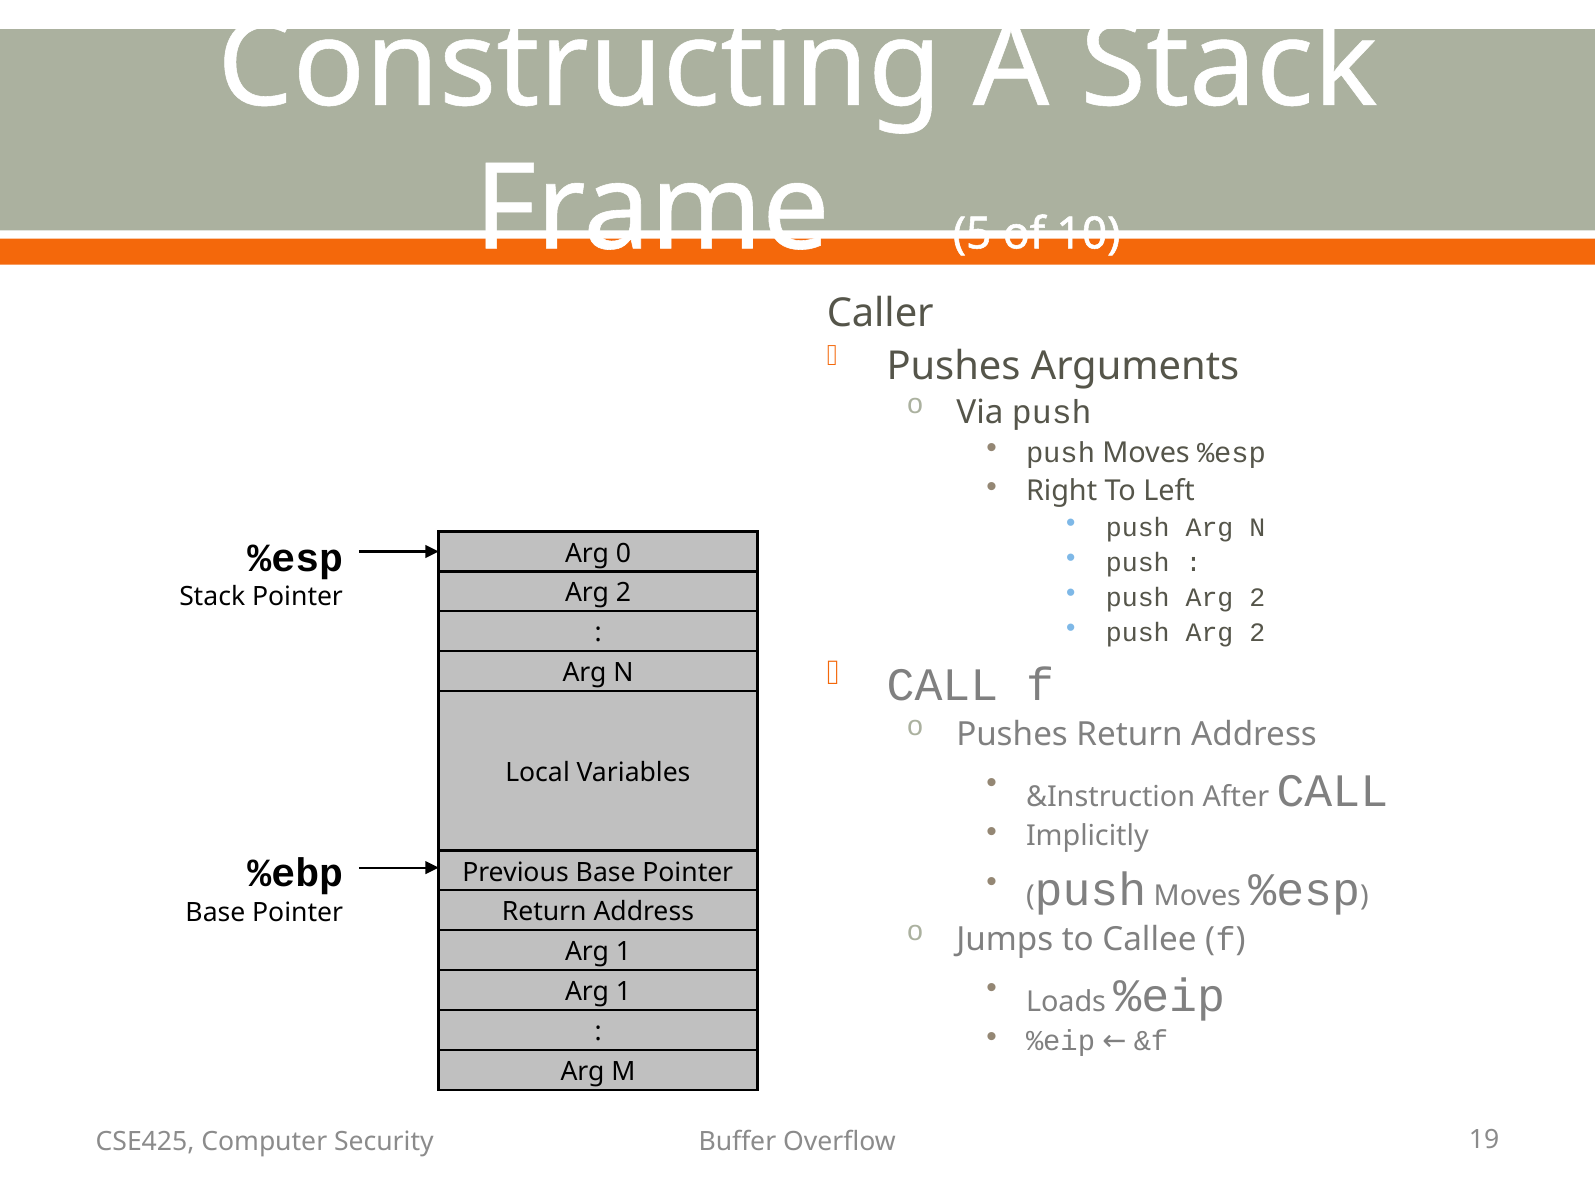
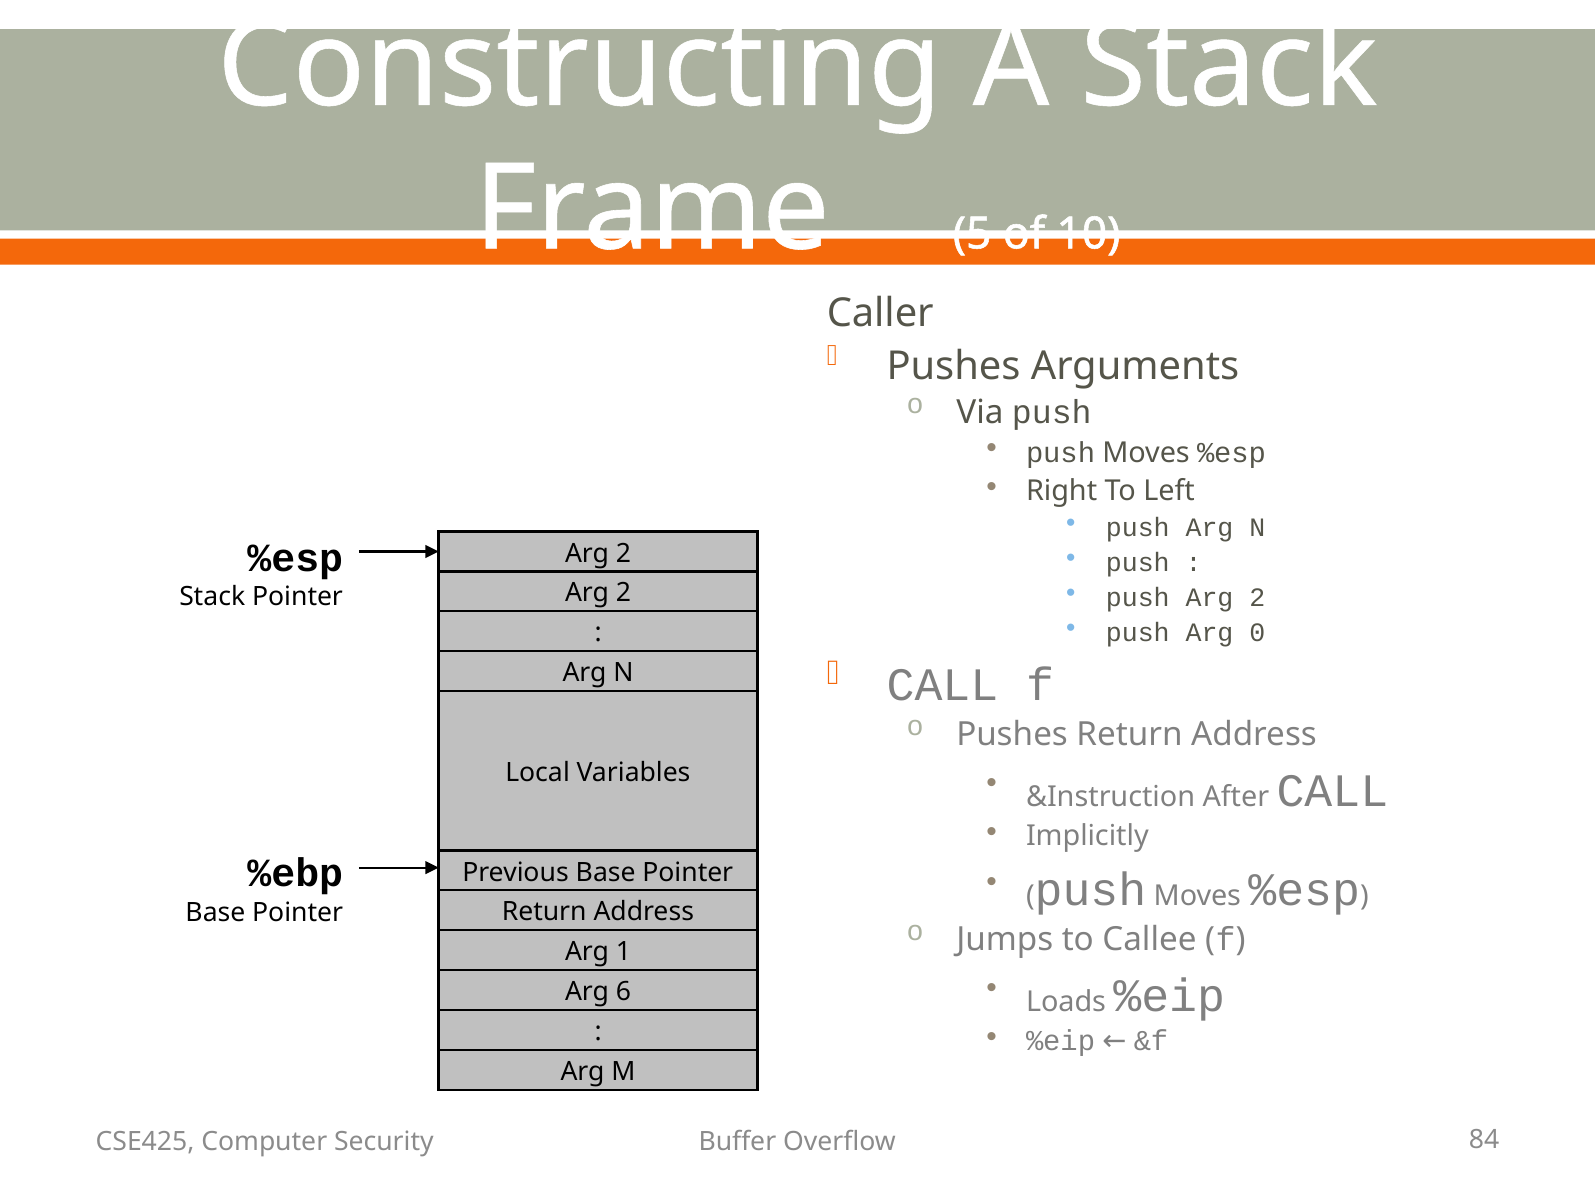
0 at (623, 553): 0 -> 2
2 at (1257, 632): 2 -> 0
1 at (623, 992): 1 -> 6
19: 19 -> 84
